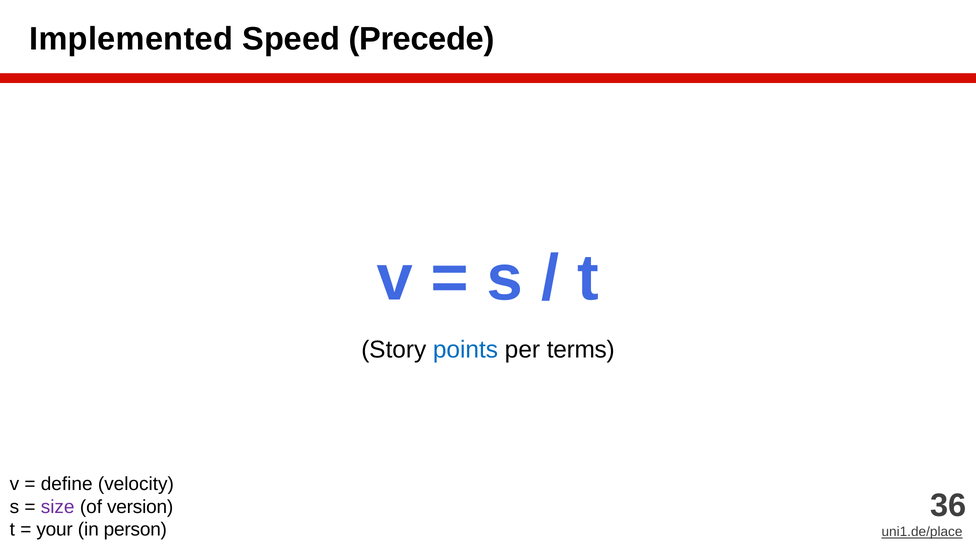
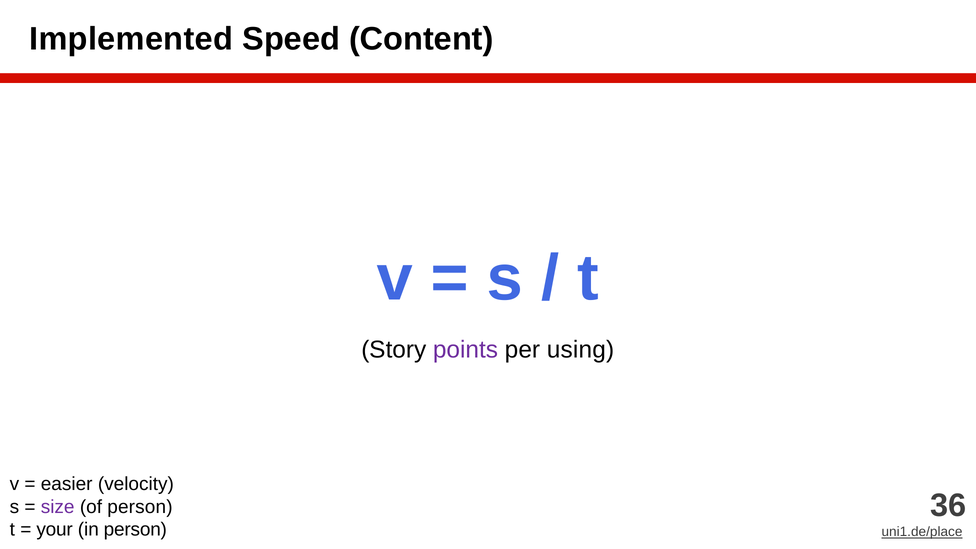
Precede: Precede -> Content
points colour: blue -> purple
terms: terms -> using
define: define -> easier
of version: version -> person
